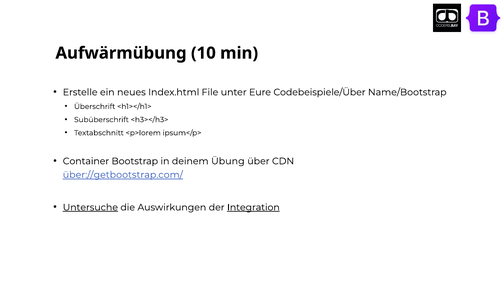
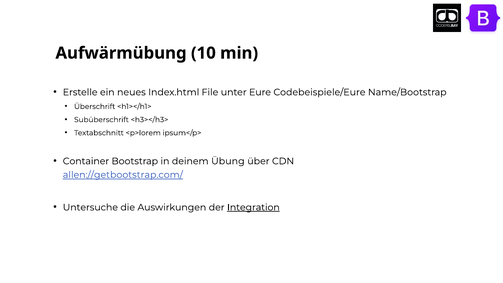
Codebeispiele/Über: Codebeispiele/Über -> Codebeispiele/Eure
über://getbootstrap.com/: über://getbootstrap.com/ -> allen://getbootstrap.com/
Untersuche underline: present -> none
